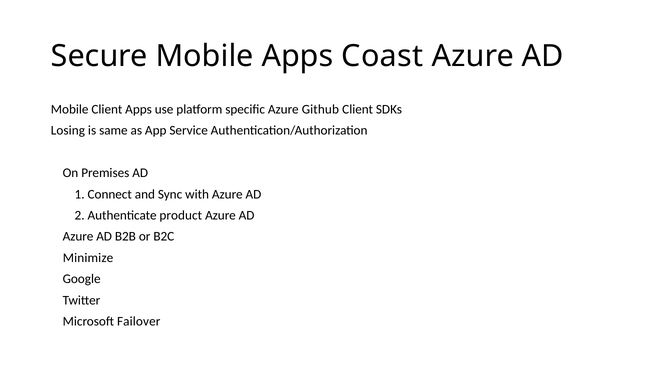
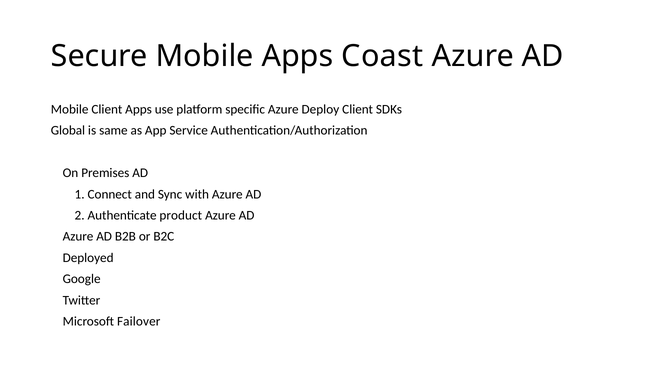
Github: Github -> Deploy
Losing: Losing -> Global
Minimize: Minimize -> Deployed
